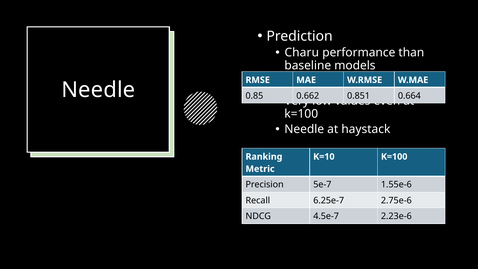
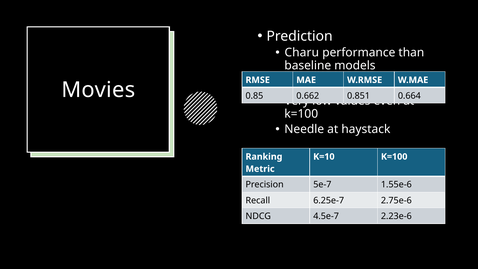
Needle at (98, 90): Needle -> Movies
